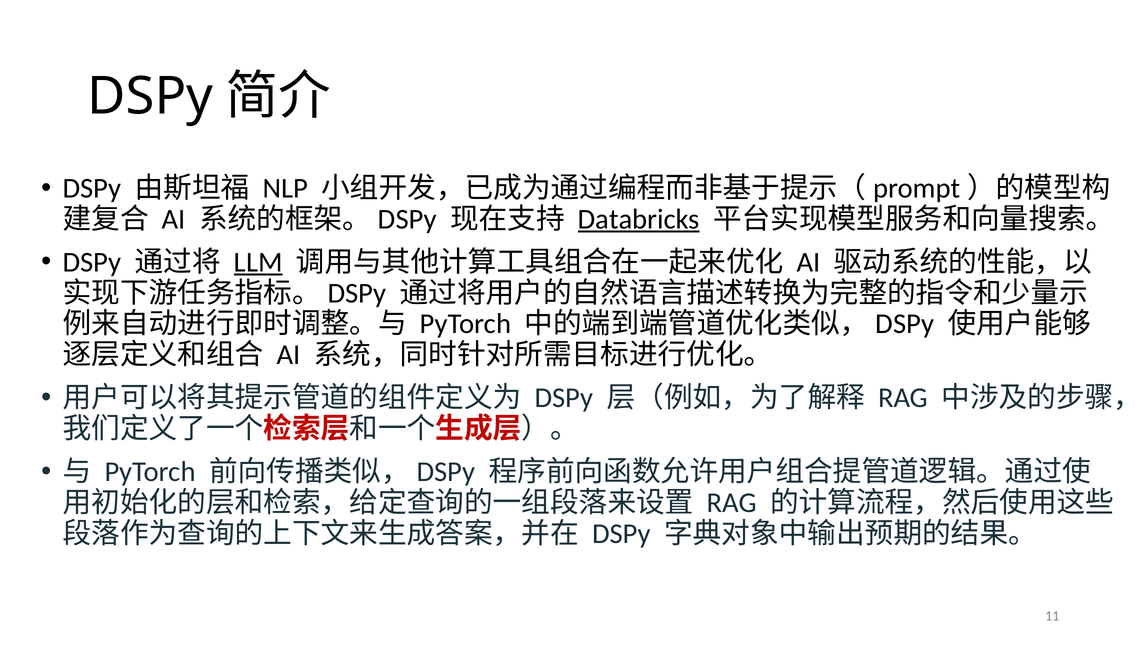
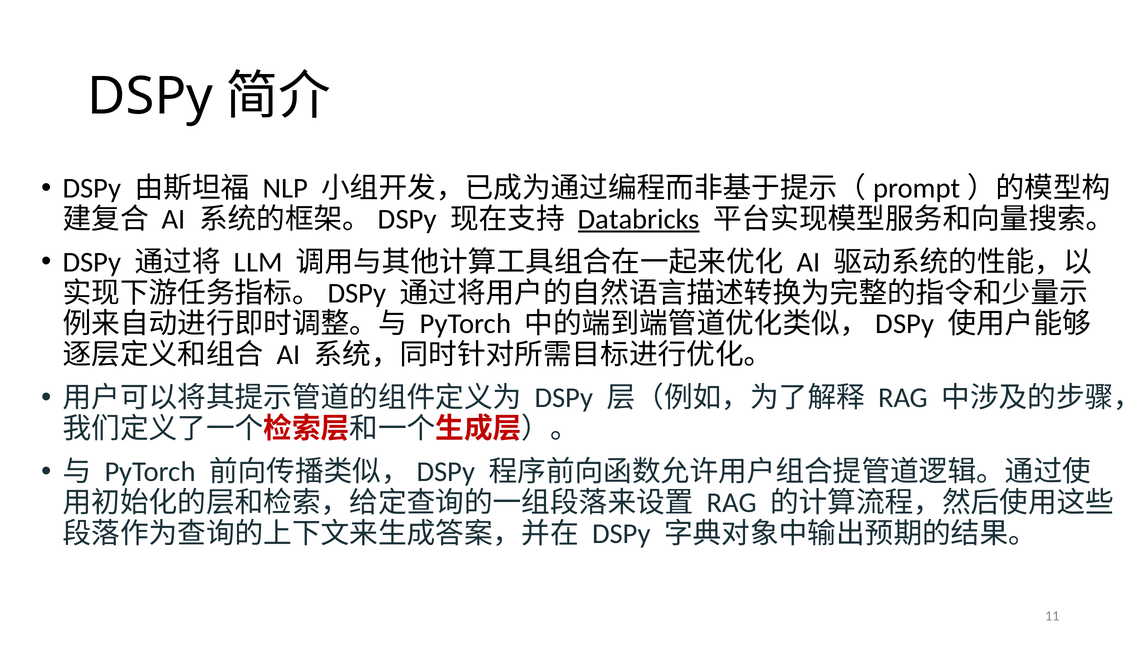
LLM underline: present -> none
